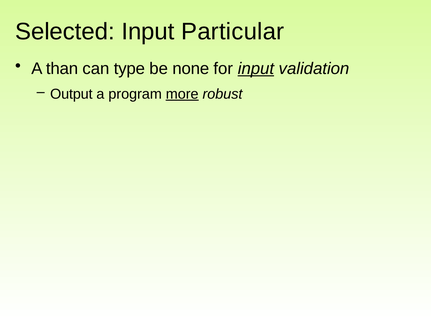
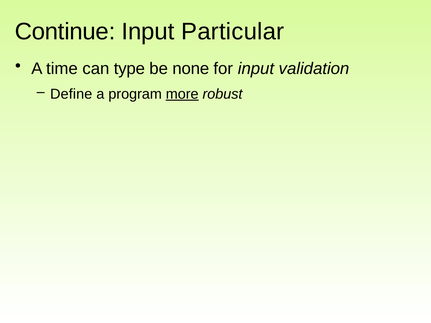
Selected: Selected -> Continue
than: than -> time
input at (256, 69) underline: present -> none
Output: Output -> Define
